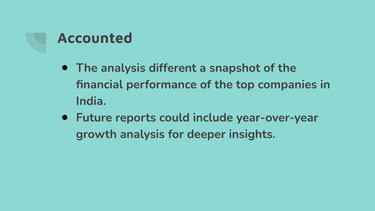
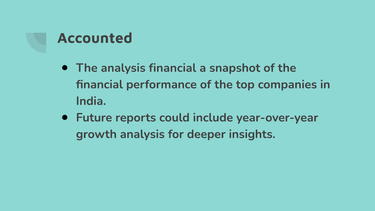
analysis different: different -> financial
